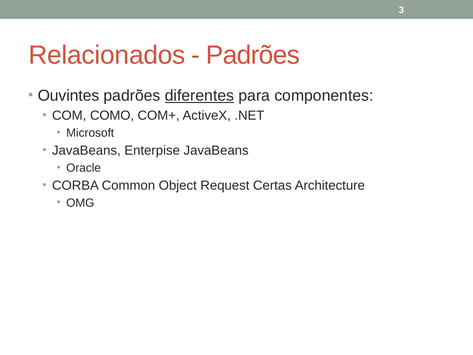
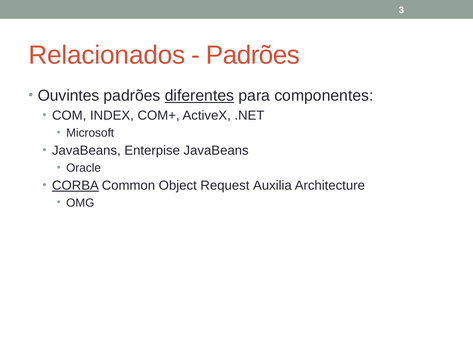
COMO: COMO -> INDEX
CORBA underline: none -> present
Certas: Certas -> Auxilia
